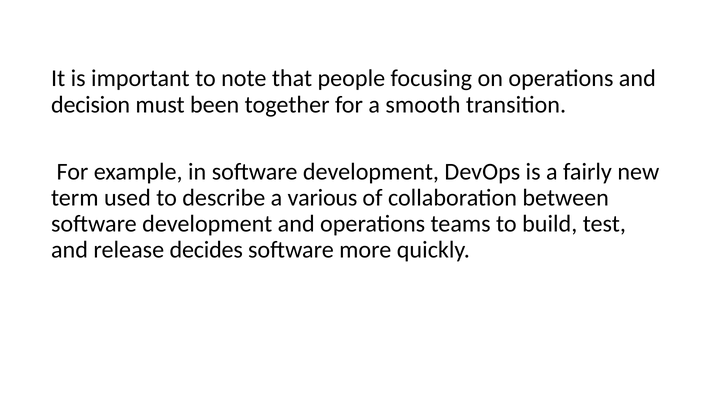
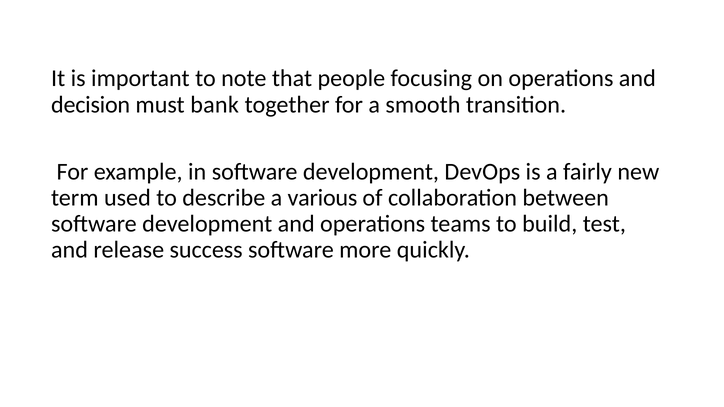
been: been -> bank
decides: decides -> success
